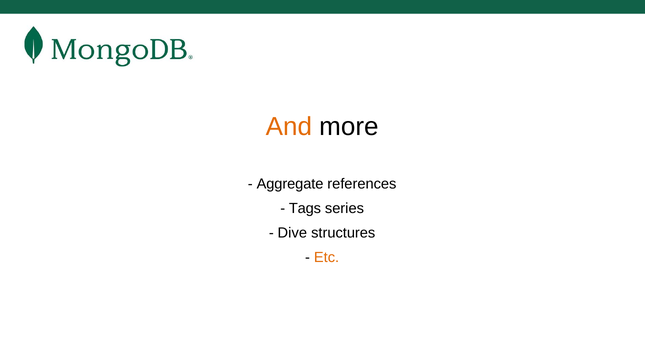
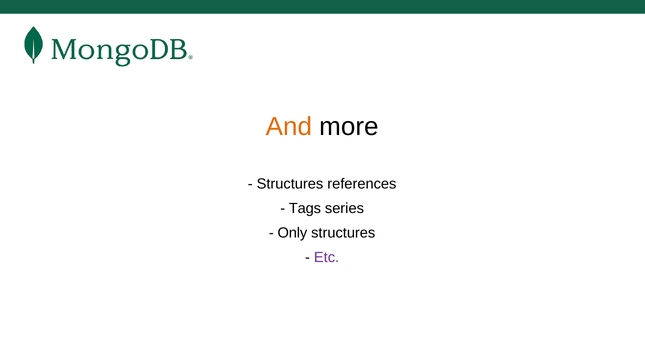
Aggregate at (290, 184): Aggregate -> Structures
Dive: Dive -> Only
Etc colour: orange -> purple
